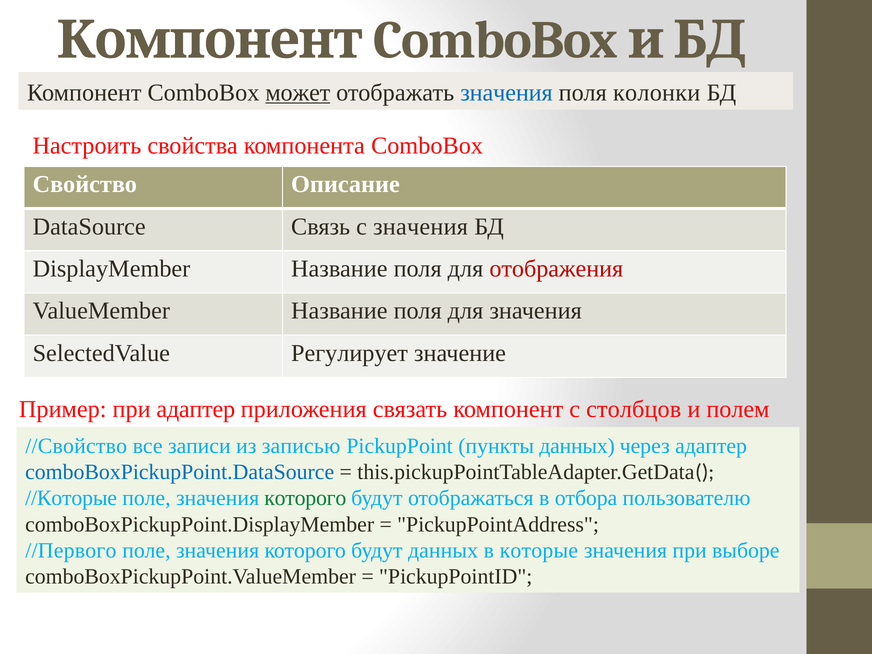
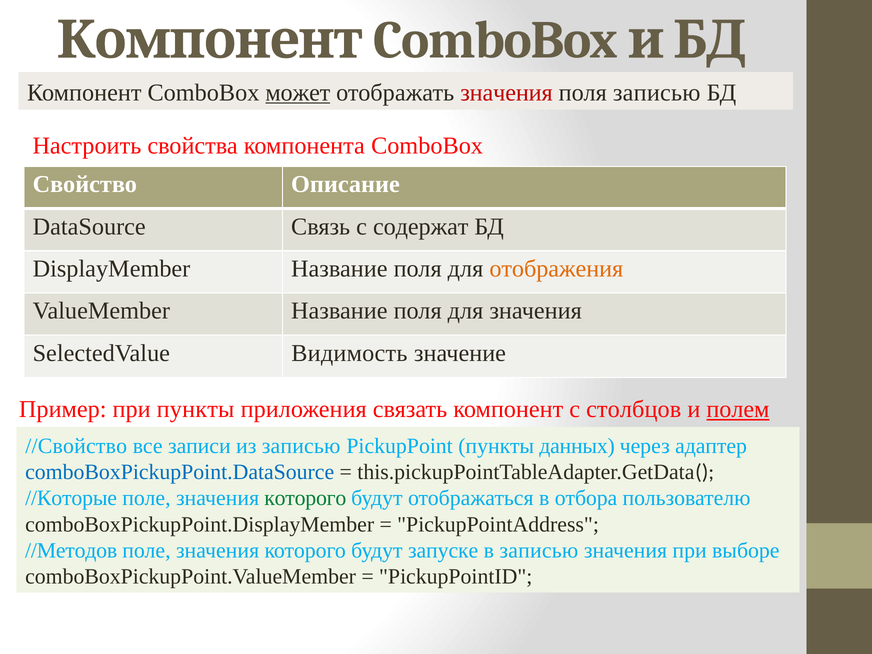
значения at (506, 93) colour: blue -> red
поля колонки: колонки -> записью
с значения: значения -> содержат
отображения colour: red -> orange
Регулирует: Регулирует -> Видимость
при адаптер: адаптер -> пункты
полем underline: none -> present
//Первого: //Первого -> //Методов
будут данных: данных -> запуске
в которые: которые -> записью
